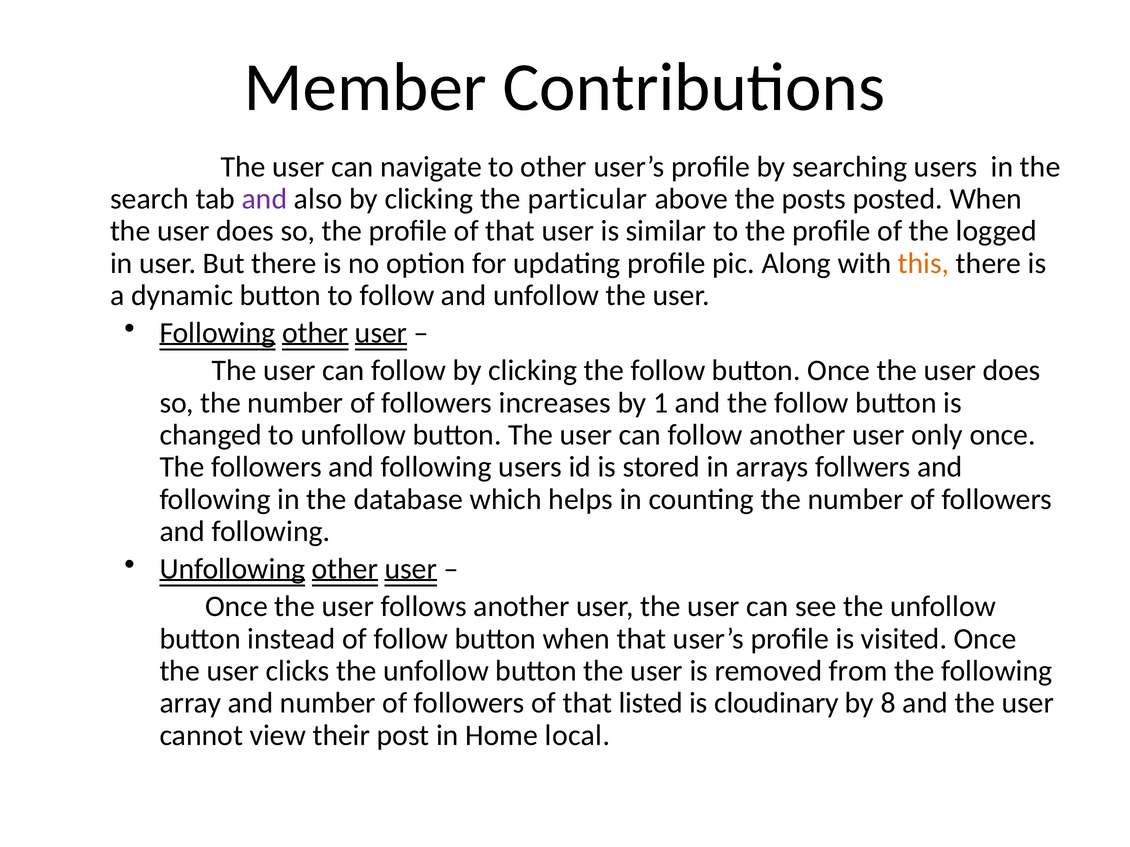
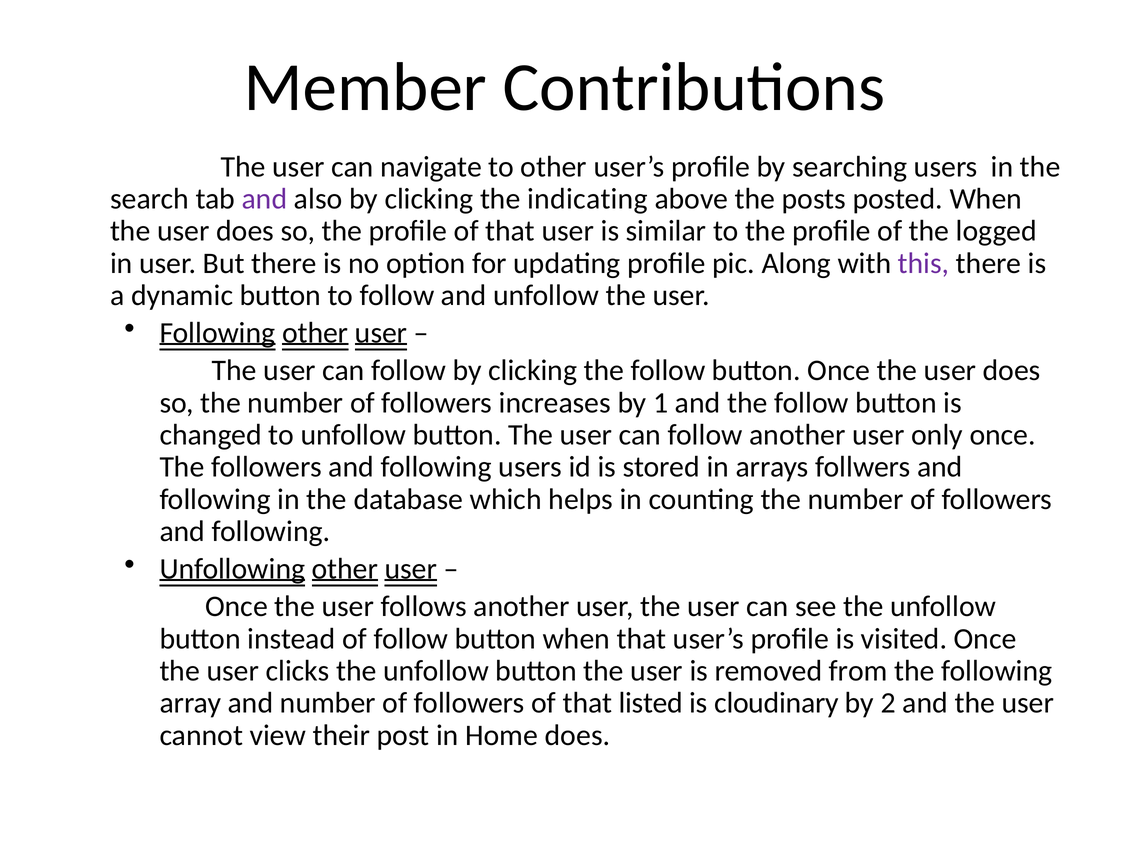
particular: particular -> indicating
this colour: orange -> purple
8: 8 -> 2
Home local: local -> does
